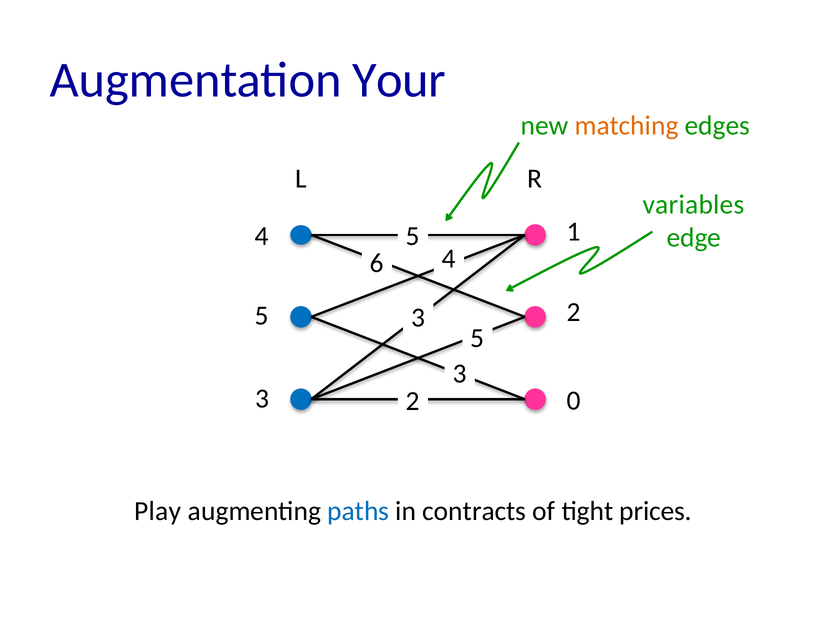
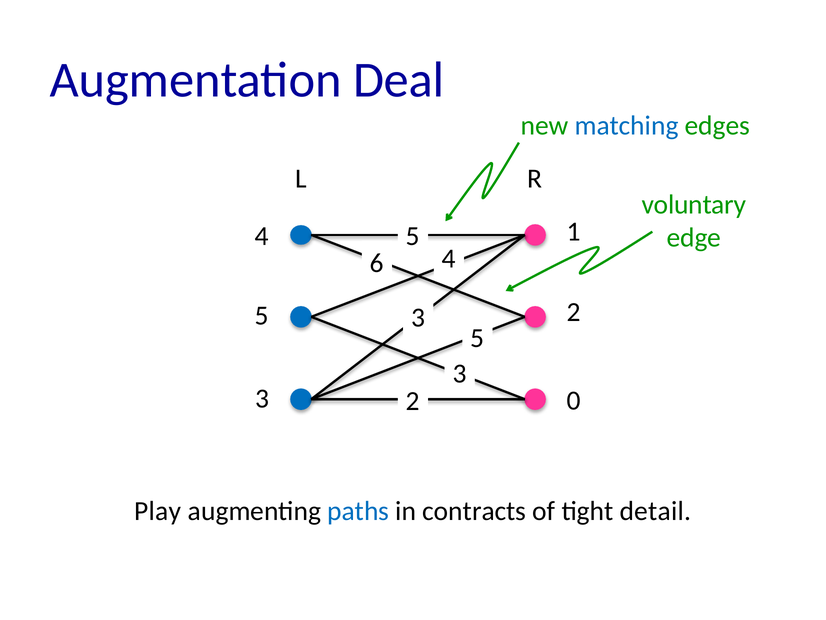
Your: Your -> Deal
matching colour: orange -> blue
variables: variables -> voluntary
prices: prices -> detail
